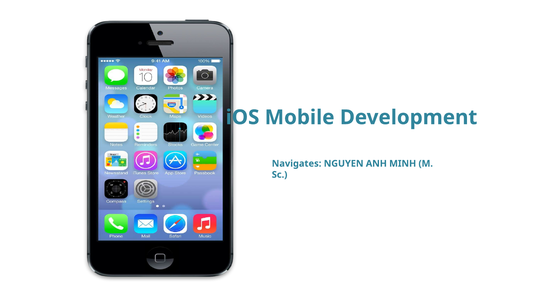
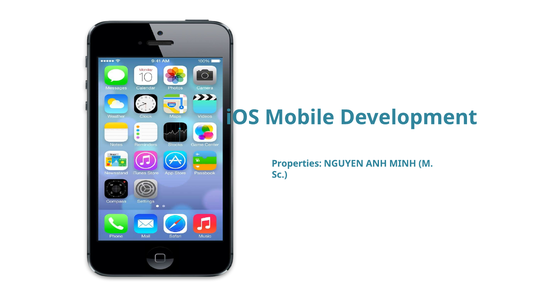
Navigates: Navigates -> Properties
